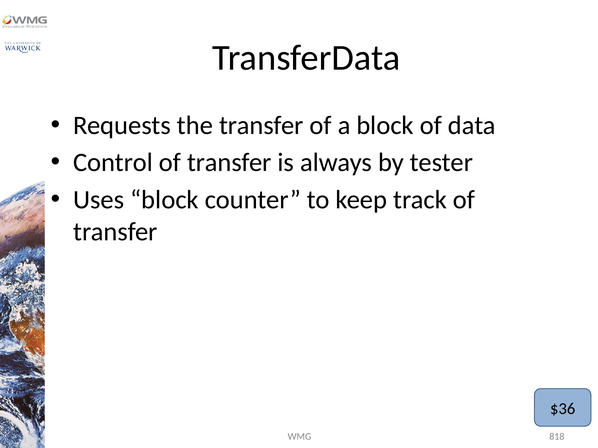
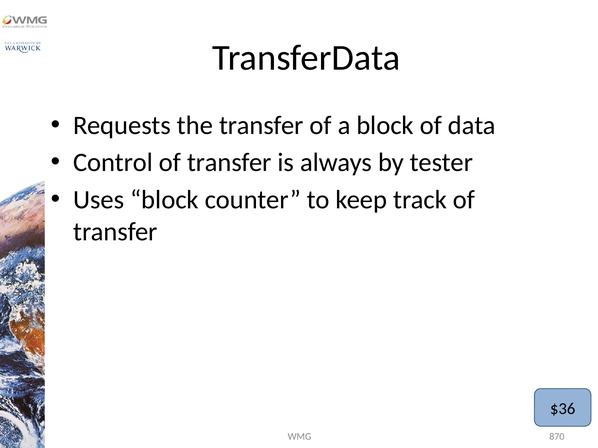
818: 818 -> 870
